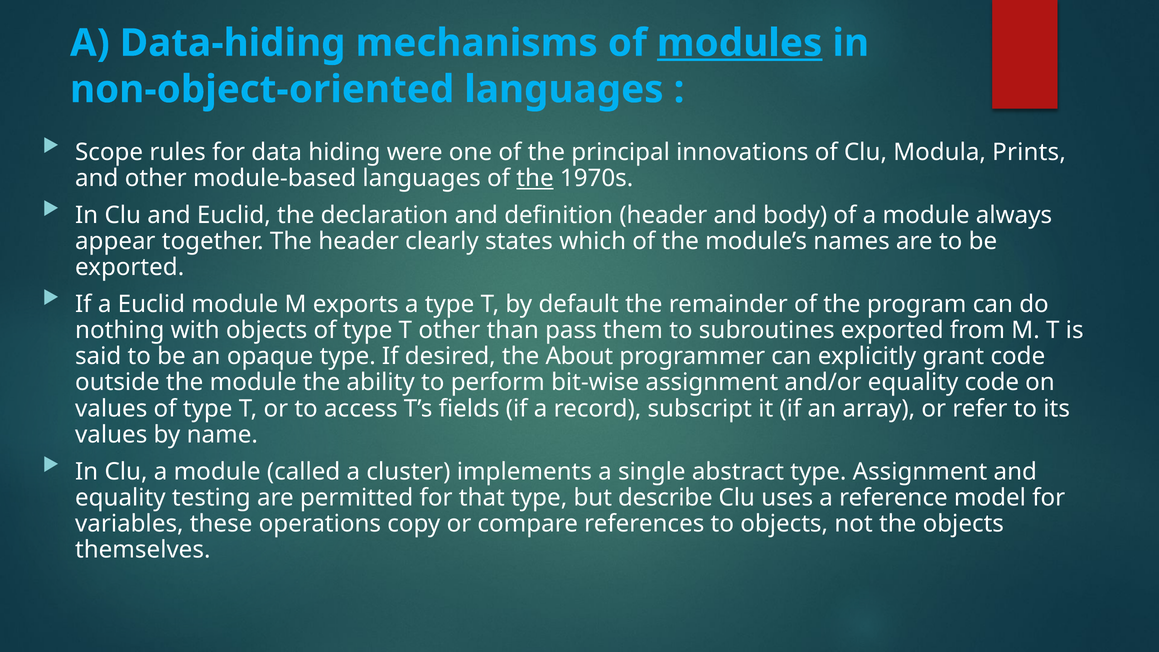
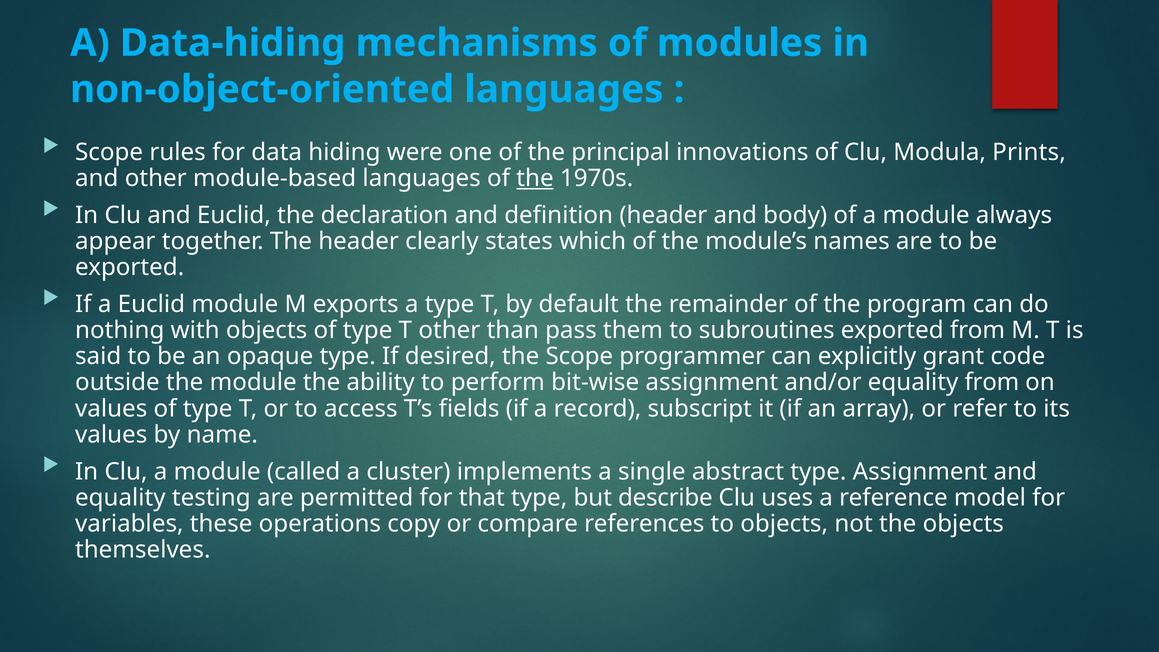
modules underline: present -> none
the About: About -> Scope
equality code: code -> from
